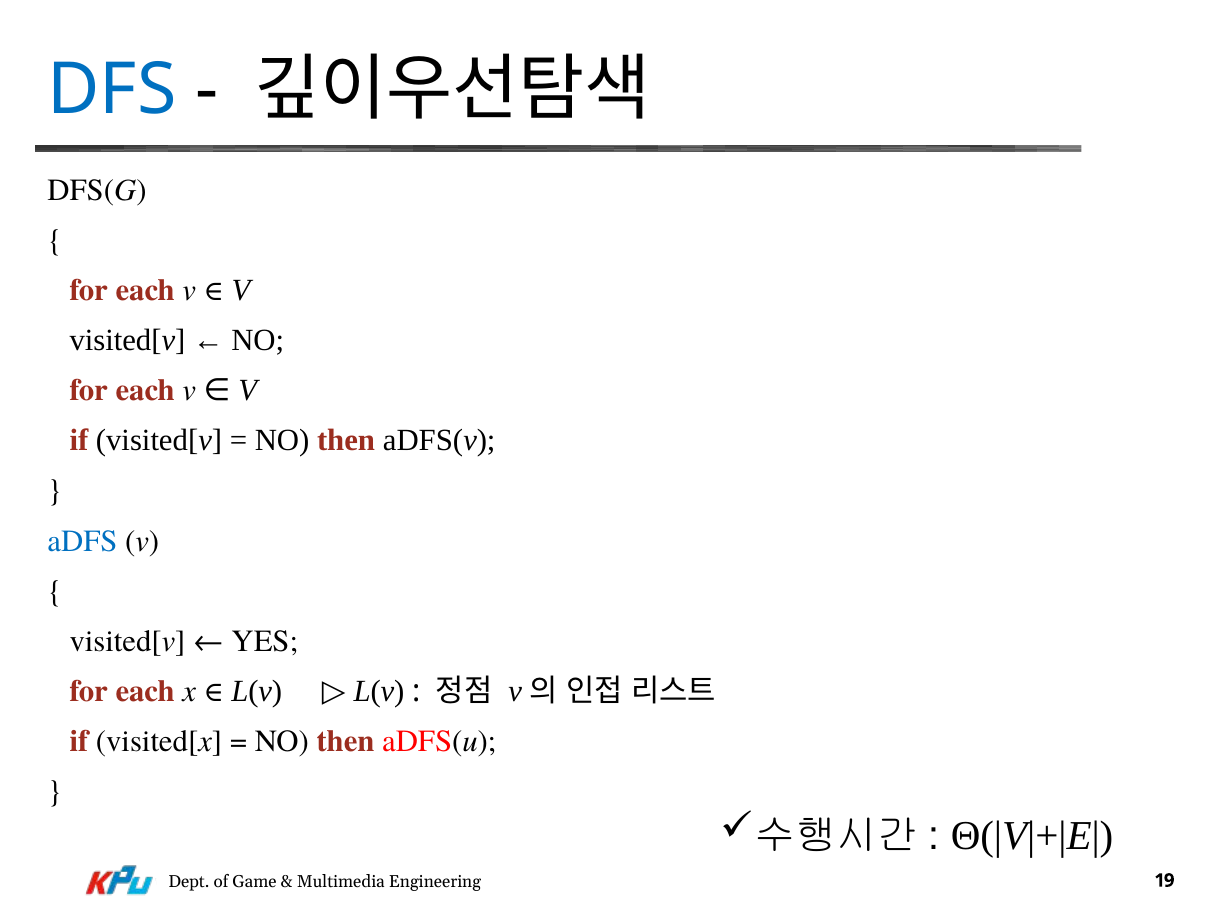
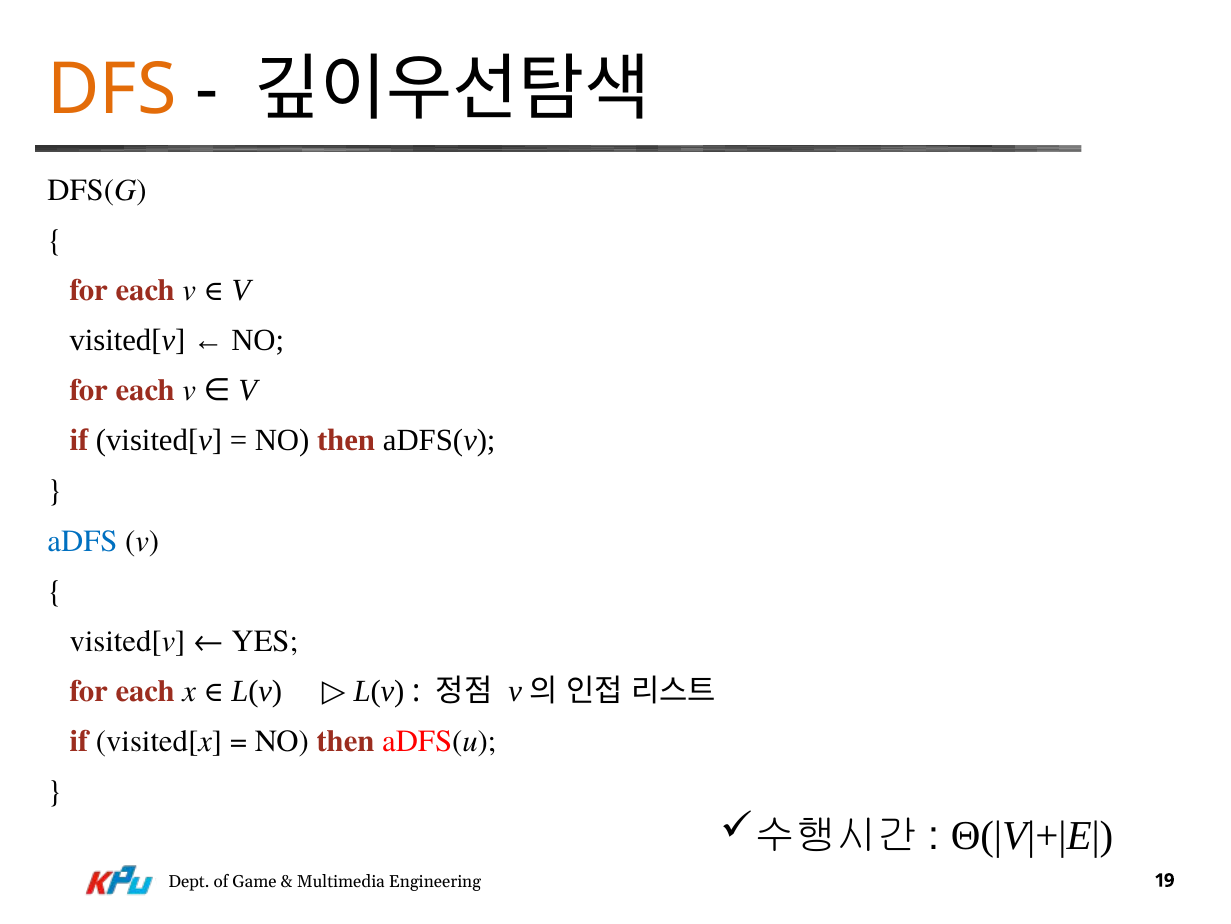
DFS colour: blue -> orange
